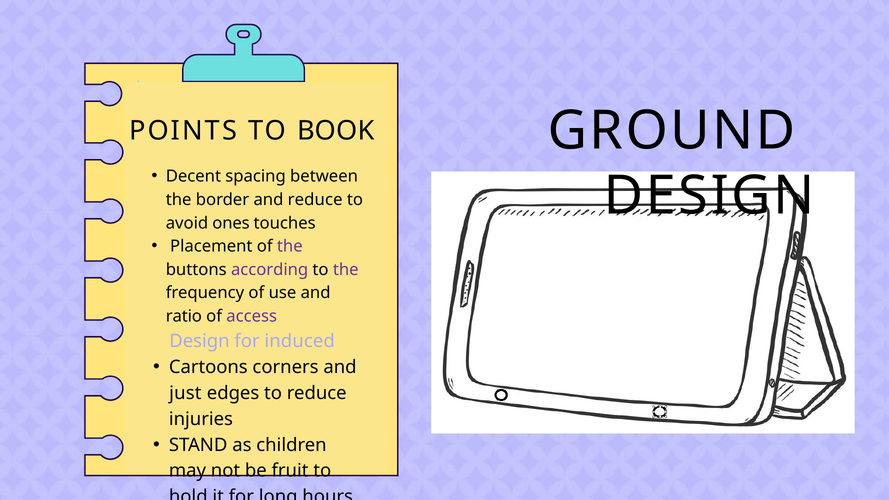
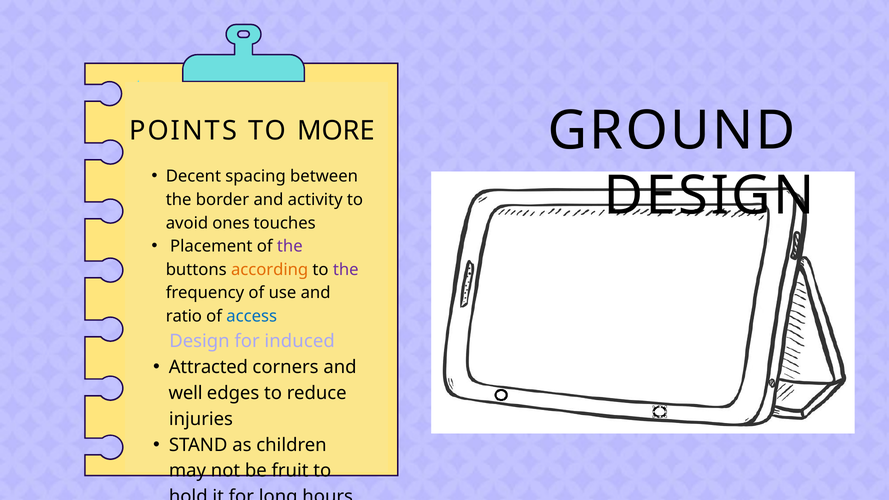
BOOK: BOOK -> MORE
and reduce: reduce -> activity
according colour: purple -> orange
access colour: purple -> blue
Cartoons: Cartoons -> Attracted
just: just -> well
